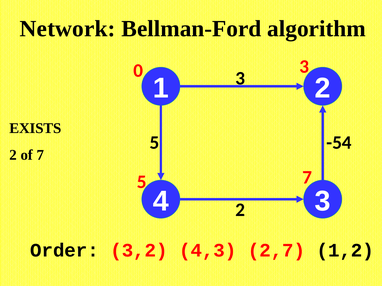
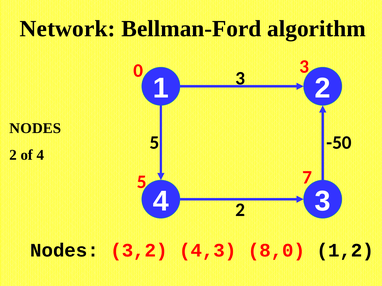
EXISTS at (35, 129): EXISTS -> NODES
-54: -54 -> -50
of 7: 7 -> 4
Order at (64, 251): Order -> Nodes
2,7: 2,7 -> 8,0
